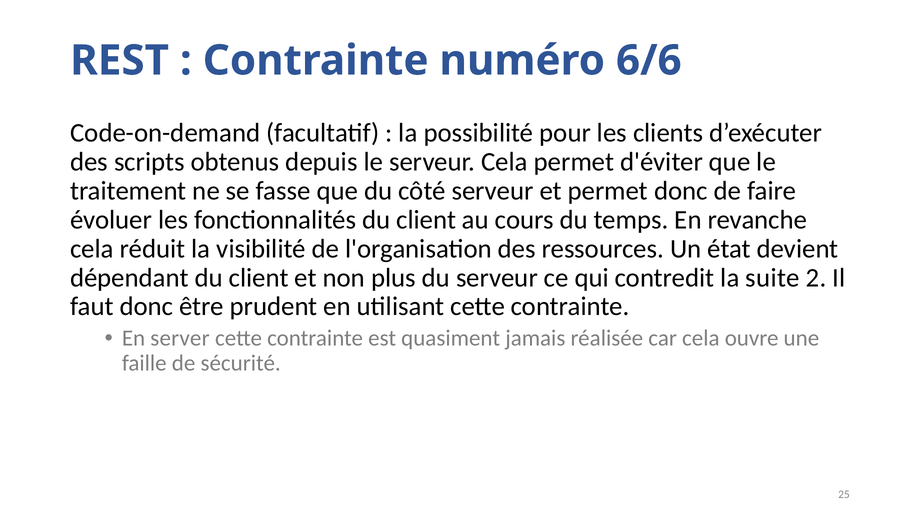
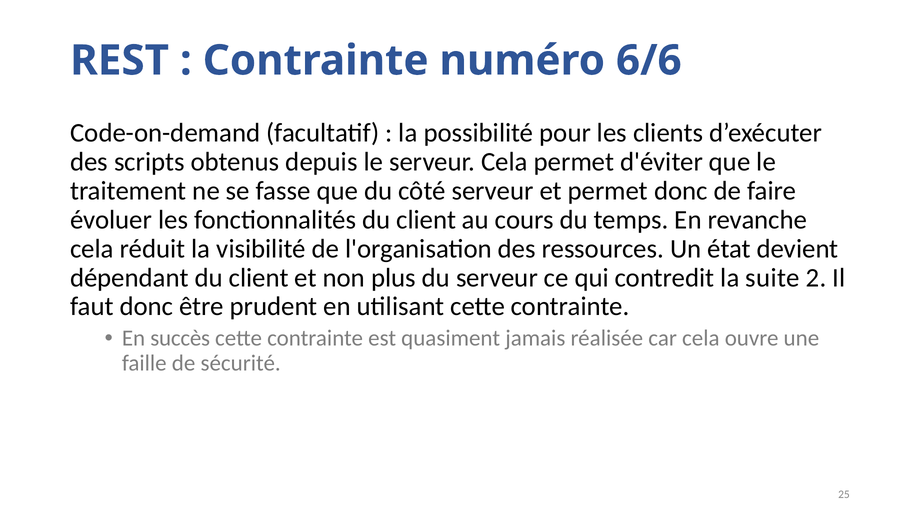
server: server -> succès
